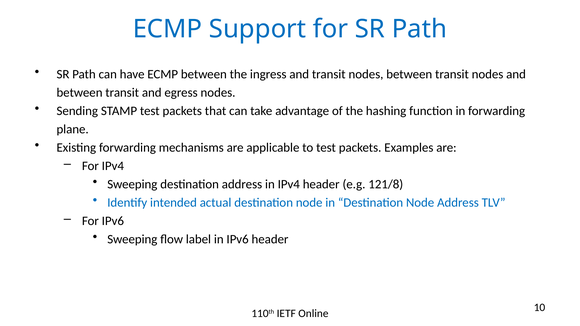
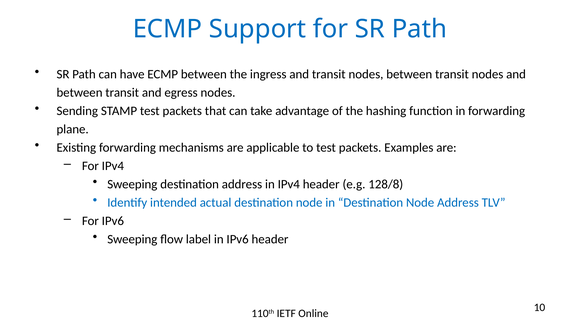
121/8: 121/8 -> 128/8
